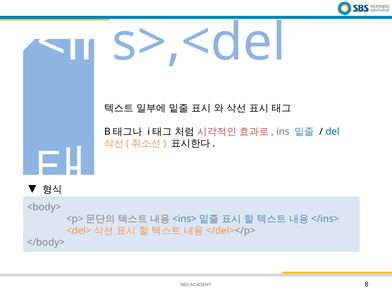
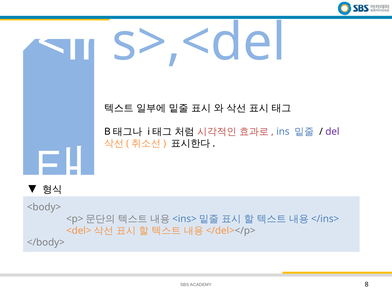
del colour: blue -> purple
